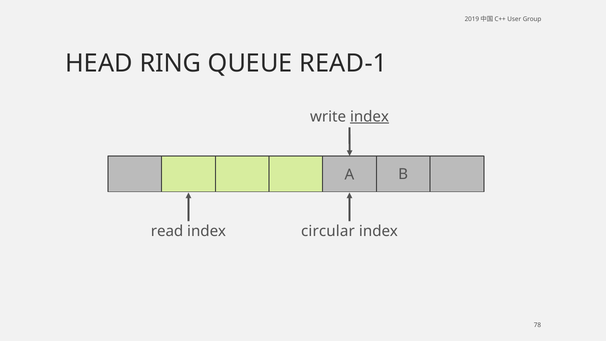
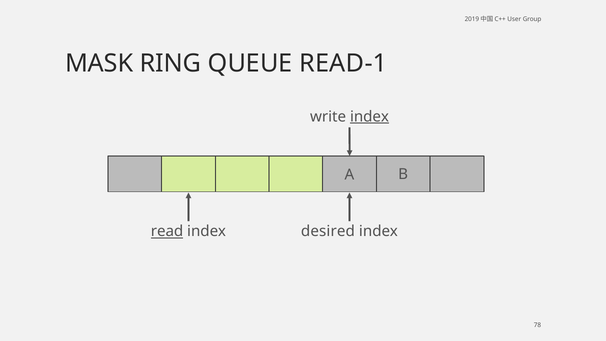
HEAD: HEAD -> MASK
read underline: none -> present
circular: circular -> desired
